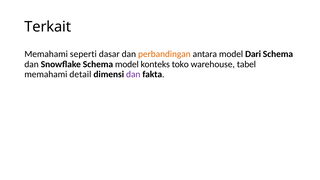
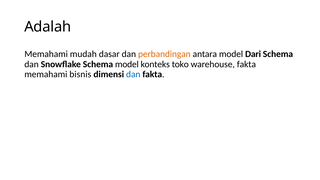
Terkait: Terkait -> Adalah
seperti: seperti -> mudah
warehouse tabel: tabel -> fakta
detail: detail -> bisnis
dan at (133, 74) colour: purple -> blue
